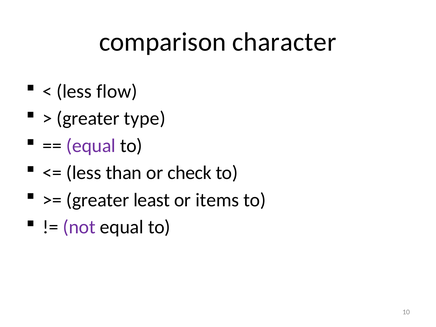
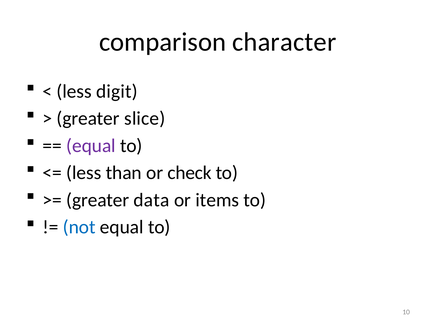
flow: flow -> digit
type: type -> slice
least: least -> data
not colour: purple -> blue
